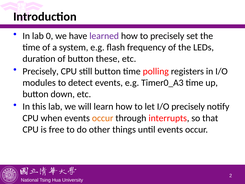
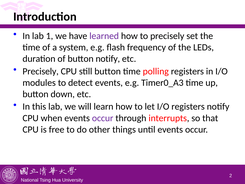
0: 0 -> 1
button these: these -> notify
I/O precisely: precisely -> registers
occur at (103, 118) colour: orange -> purple
